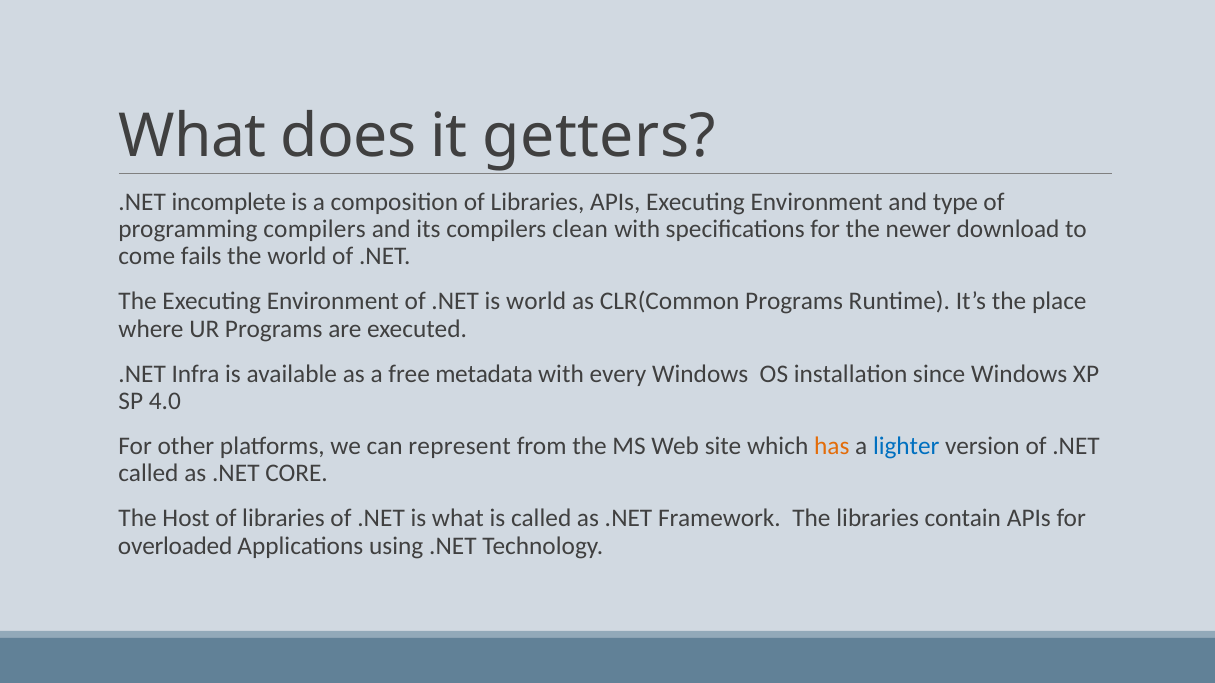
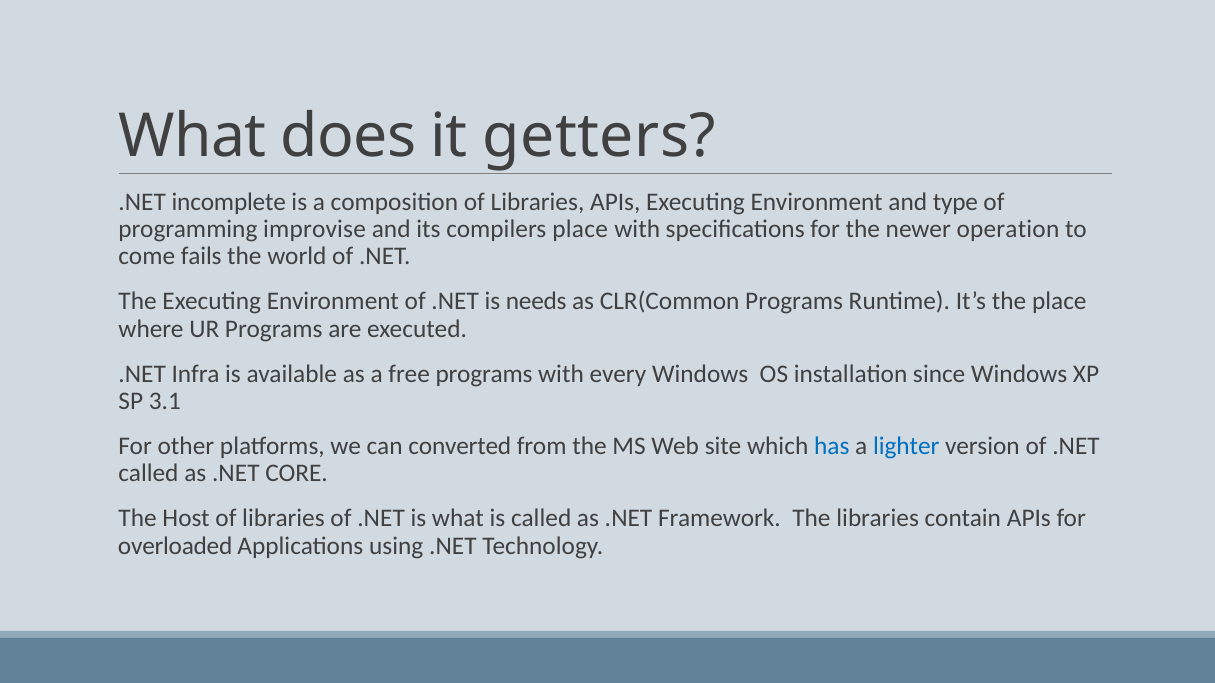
programming compilers: compilers -> improvise
compilers clean: clean -> place
download: download -> operation
is world: world -> needs
free metadata: metadata -> programs
4.0: 4.0 -> 3.1
represent: represent -> converted
has colour: orange -> blue
